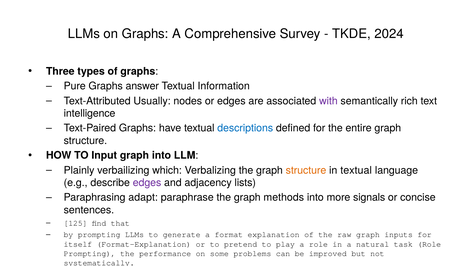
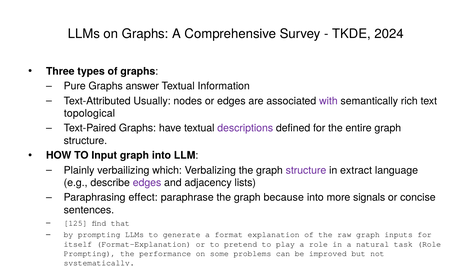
intelligence: intelligence -> topological
descriptions colour: blue -> purple
structure at (306, 170) colour: orange -> purple
in textual: textual -> extract
Paraphrasing adapt: adapt -> effect
methods: methods -> because
